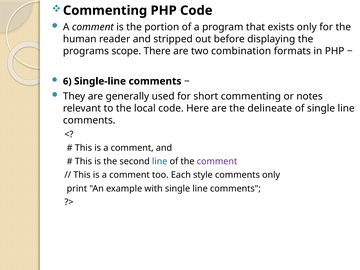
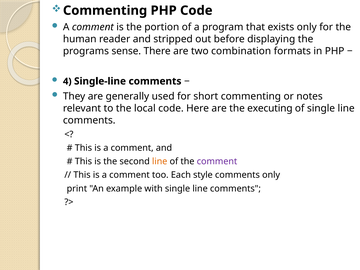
scope: scope -> sense
6: 6 -> 4
delineate: delineate -> executing
line at (160, 161) colour: blue -> orange
